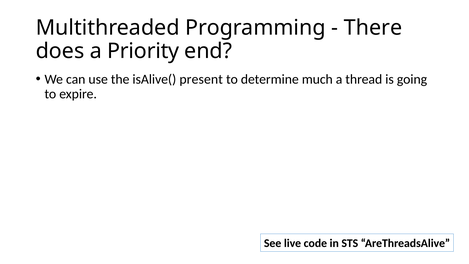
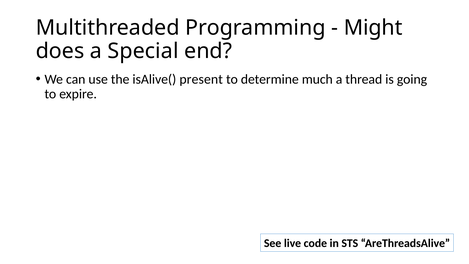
There: There -> Might
Priority: Priority -> Special
